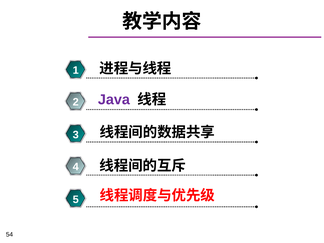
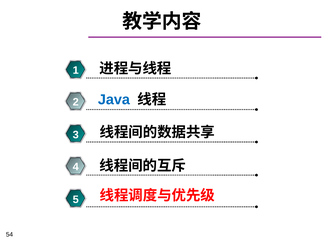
Java colour: purple -> blue
